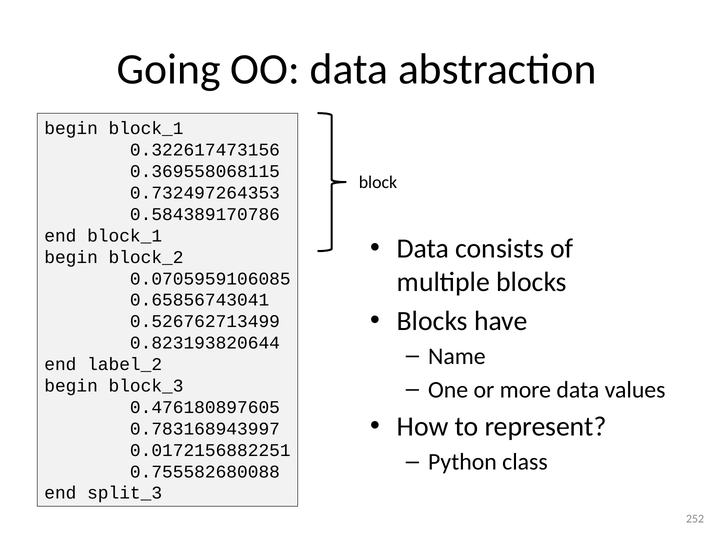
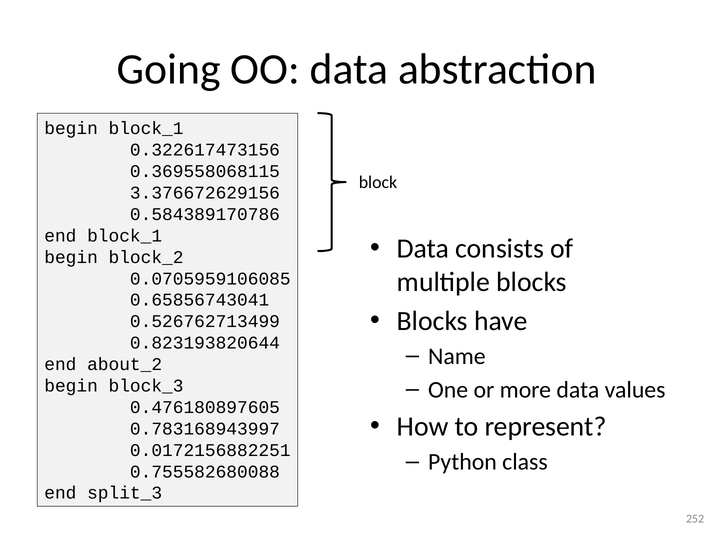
0.732497264353: 0.732497264353 -> 3.376672629156
label_2: label_2 -> about_2
